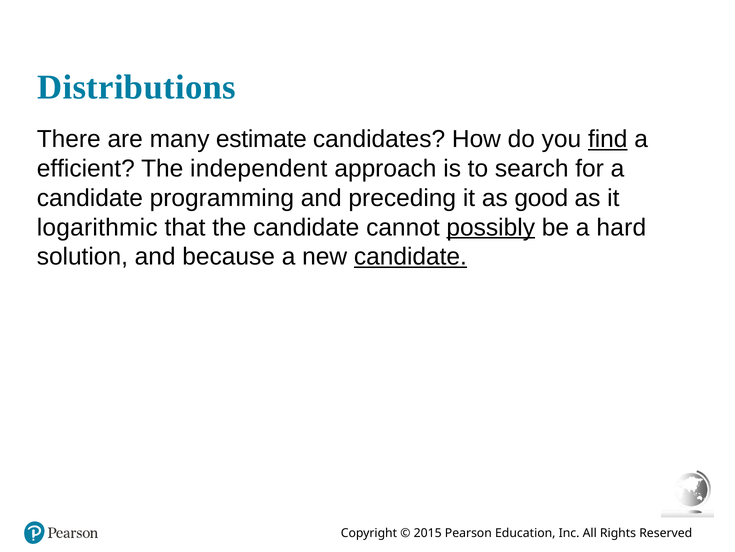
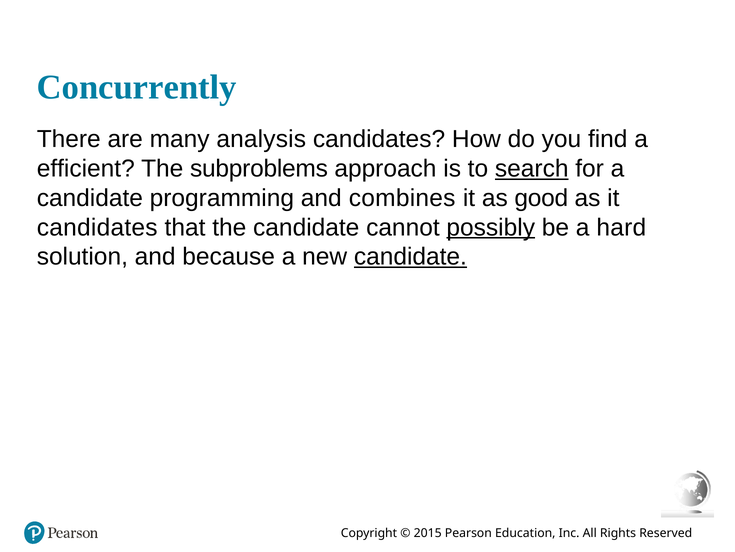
Distributions: Distributions -> Concurrently
estimate: estimate -> analysis
find underline: present -> none
independent: independent -> subproblems
search underline: none -> present
preceding: preceding -> combines
logarithmic at (97, 227): logarithmic -> candidates
